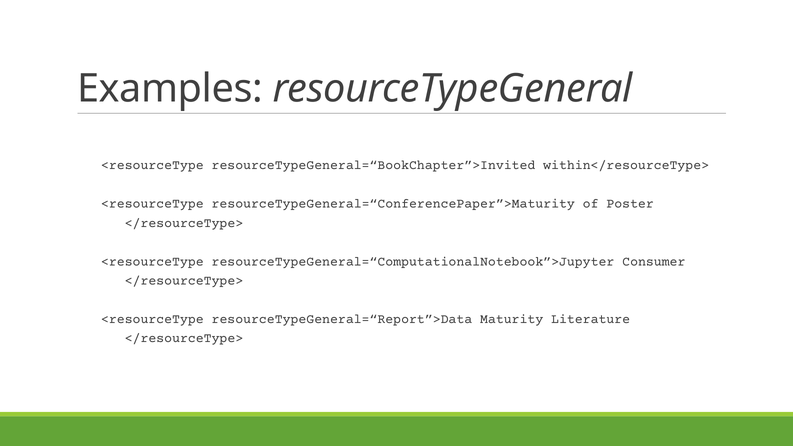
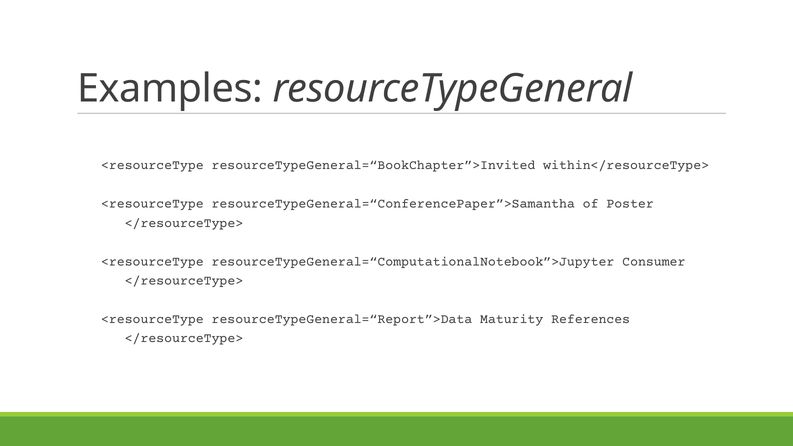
resourceTypeGeneral=“ConferencePaper”>Maturity: resourceTypeGeneral=“ConferencePaper”>Maturity -> resourceTypeGeneral=“ConferencePaper”>Samantha
Literature: Literature -> References
